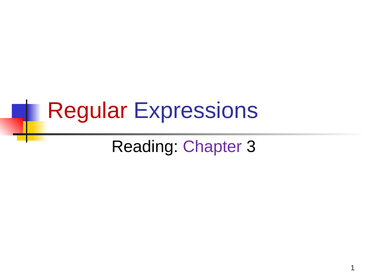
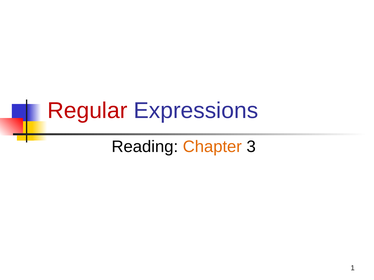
Chapter colour: purple -> orange
